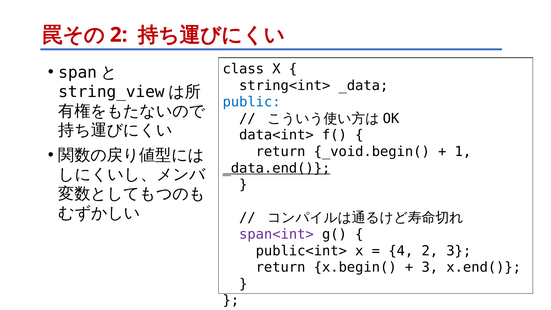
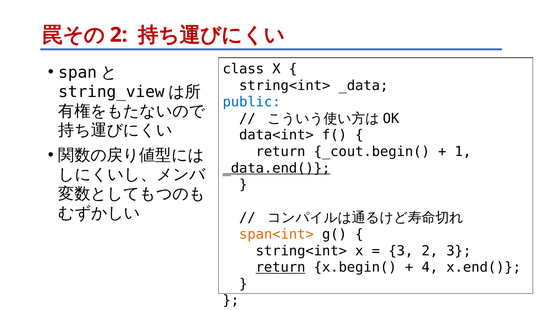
_void.begin(: _void.begin( -> _cout.begin(
span<int> colour: purple -> orange
public<int> at (301, 251): public<int> -> string<int>
4 at (401, 251): 4 -> 3
return at (281, 267) underline: none -> present
3 at (430, 267): 3 -> 4
